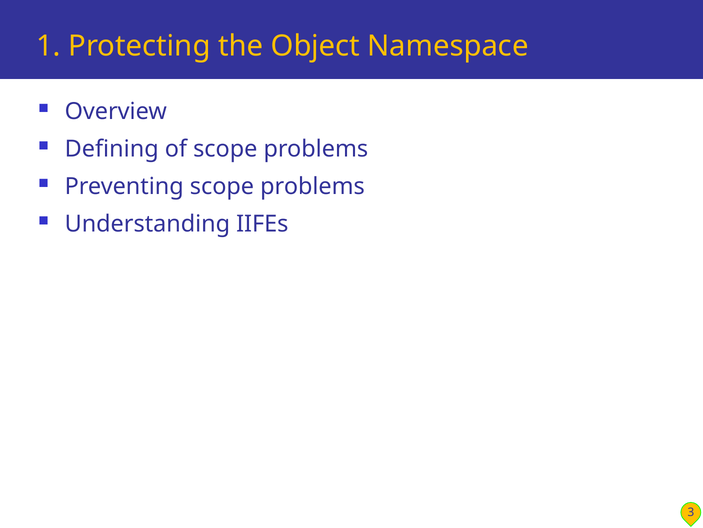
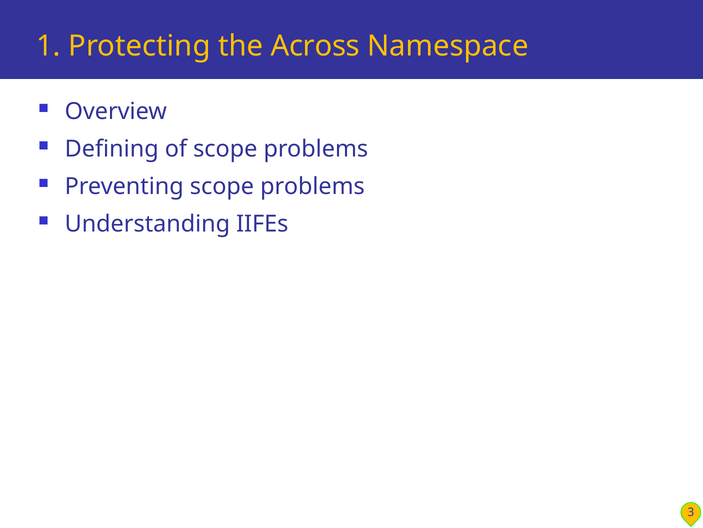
Object: Object -> Across
